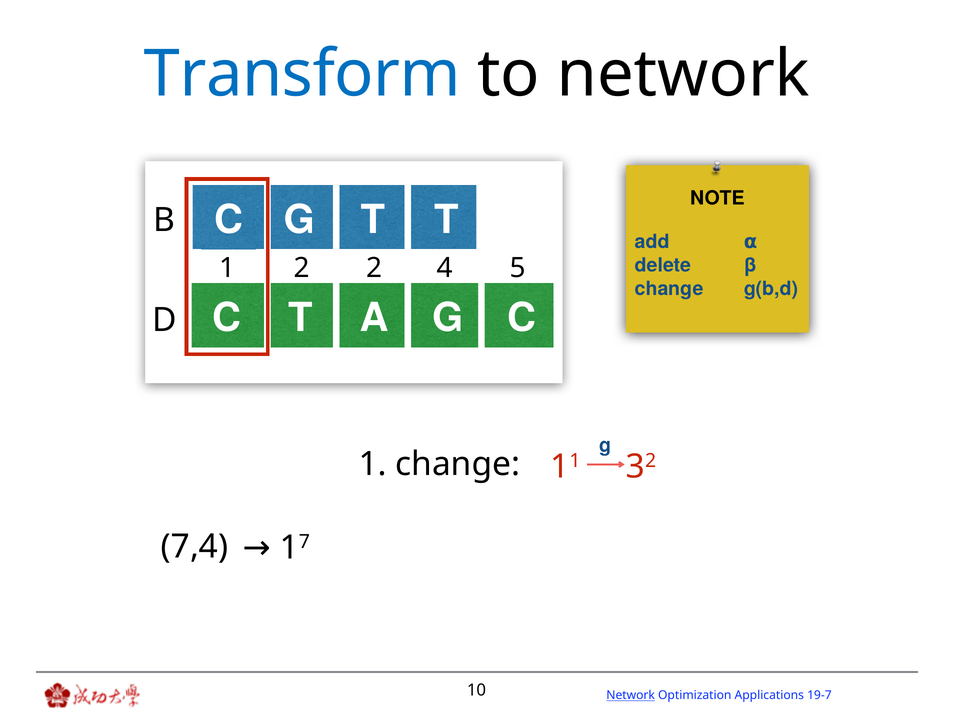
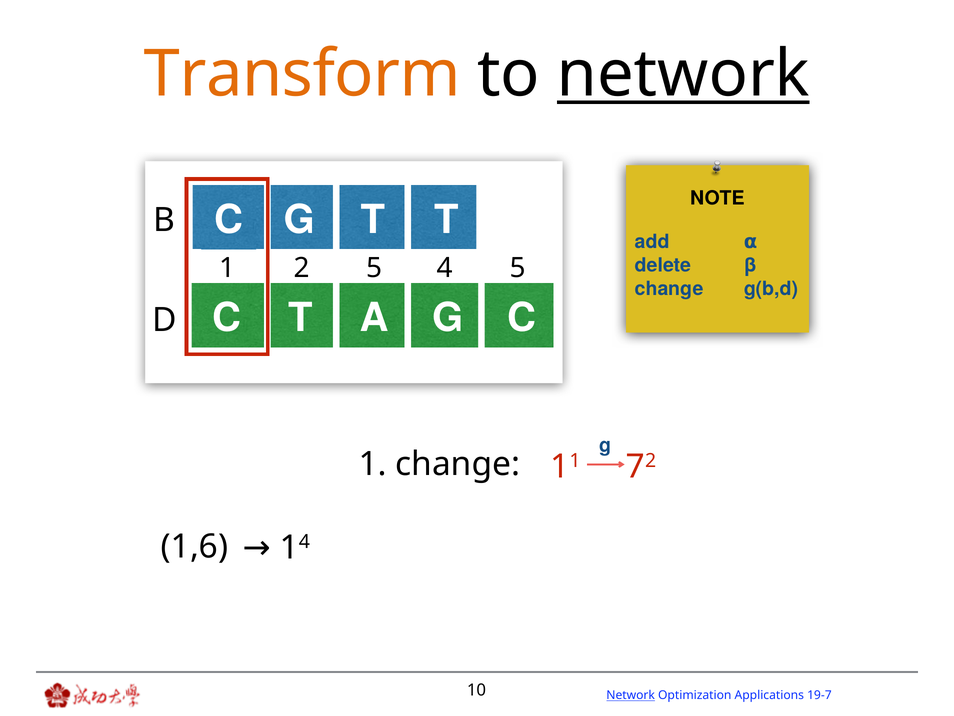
Transform colour: blue -> orange
network at (683, 74) underline: none -> present
2 2: 2 -> 5
3: 3 -> 7
7,4: 7,4 -> 1,6
1 7: 7 -> 4
